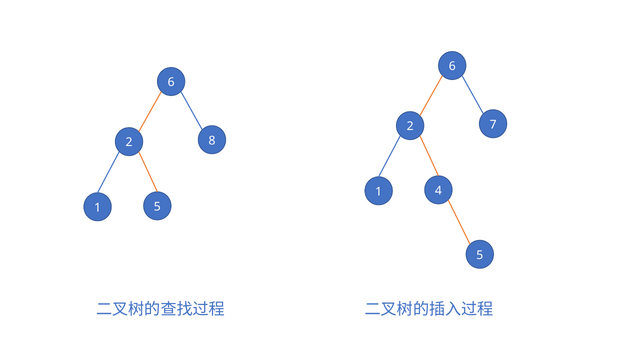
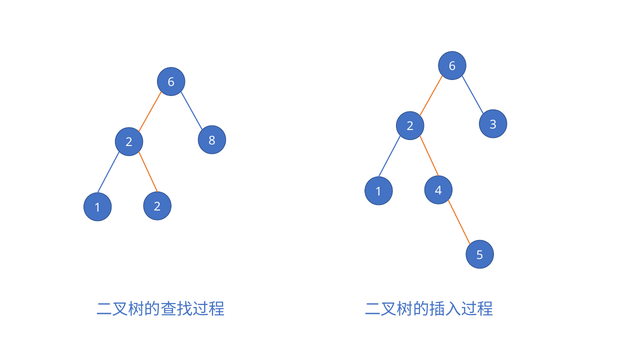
7: 7 -> 3
1 5: 5 -> 2
